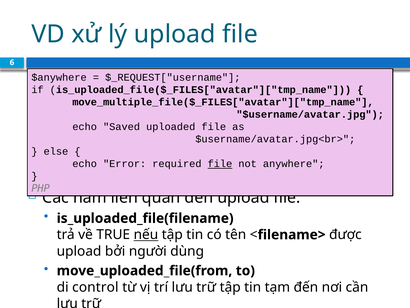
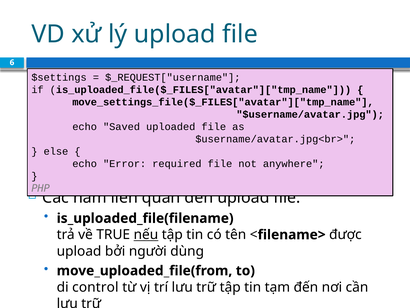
$anywhere: $anywhere -> $settings
move_multiple_file($_FILES["avatar"]["tmp_name: move_multiple_file($_FILES["avatar"]["tmp_name -> move_settings_file($_FILES["avatar"]["tmp_name
file at (220, 164) underline: present -> none
